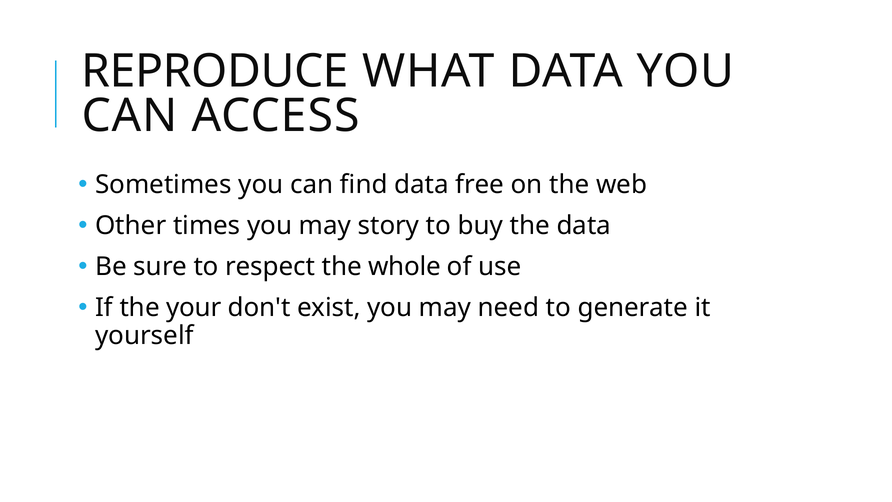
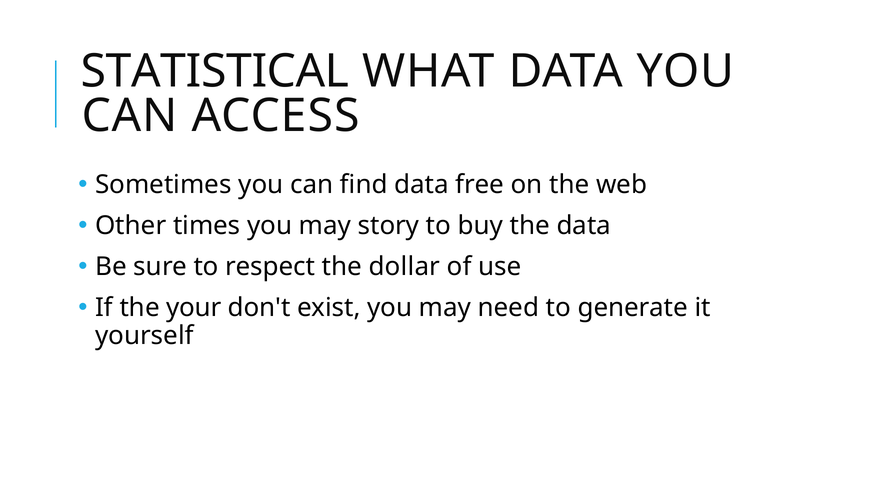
REPRODUCE: REPRODUCE -> STATISTICAL
whole: whole -> dollar
